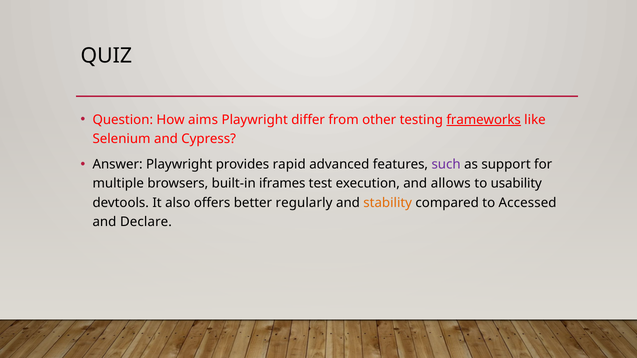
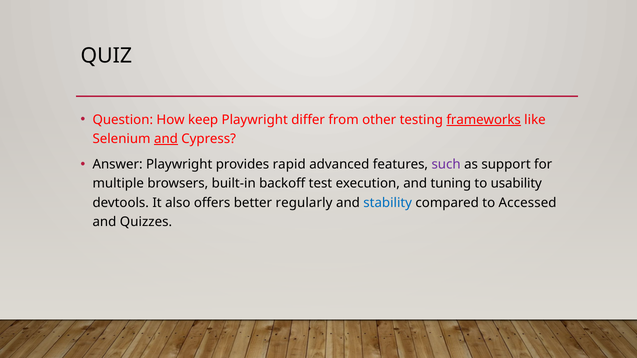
aims: aims -> keep
and at (166, 139) underline: none -> present
iframes: iframes -> backoff
allows: allows -> tuning
stability colour: orange -> blue
Declare: Declare -> Quizzes
